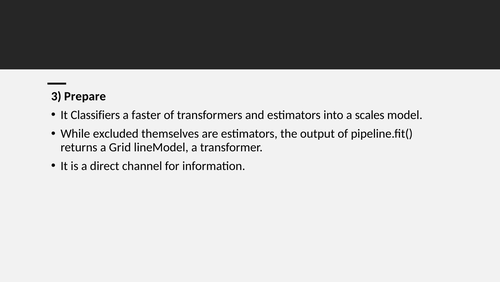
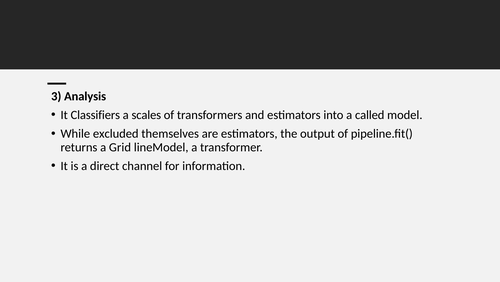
Prepare: Prepare -> Analysis
faster: faster -> scales
scales: scales -> called
